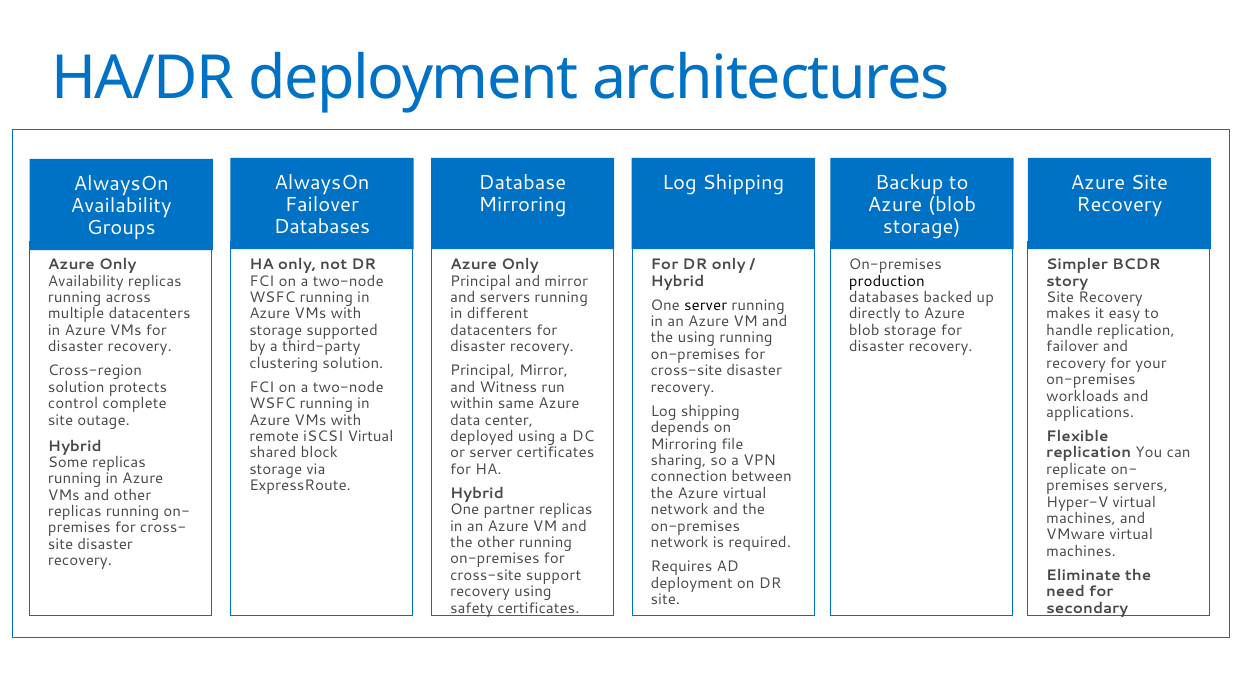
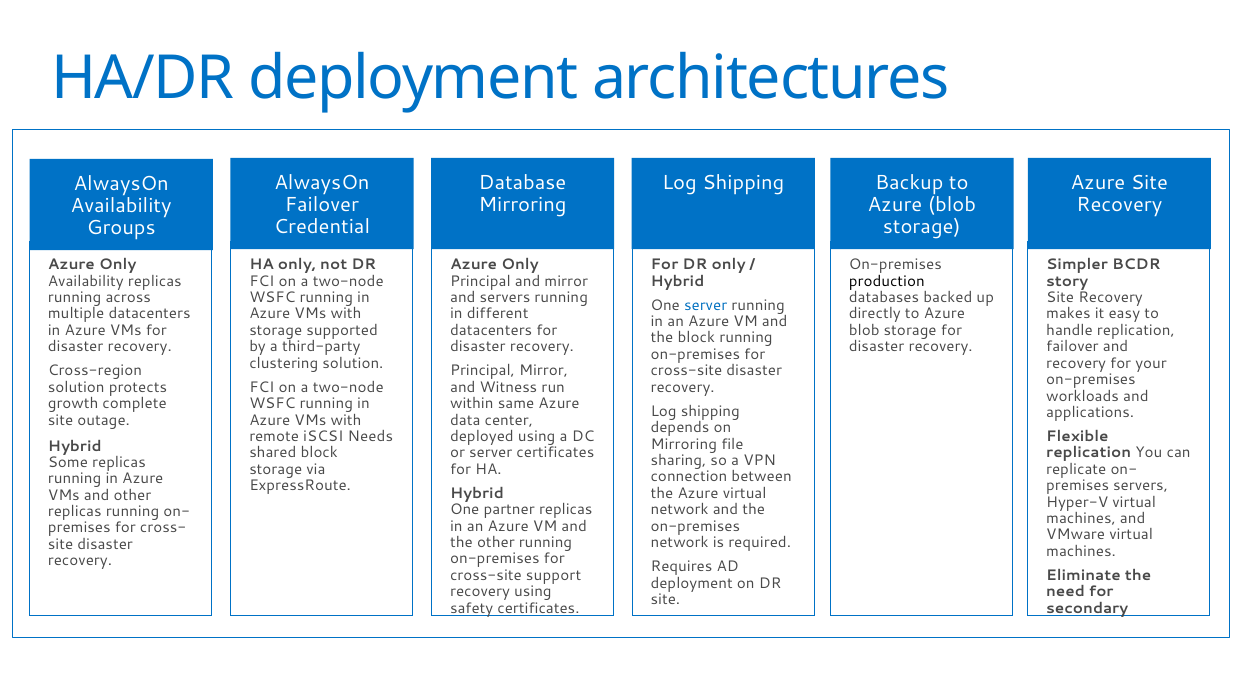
Databases at (322, 227): Databases -> Credential
server at (706, 305) colour: black -> blue
the using: using -> block
control: control -> growth
iSCSI Virtual: Virtual -> Needs
